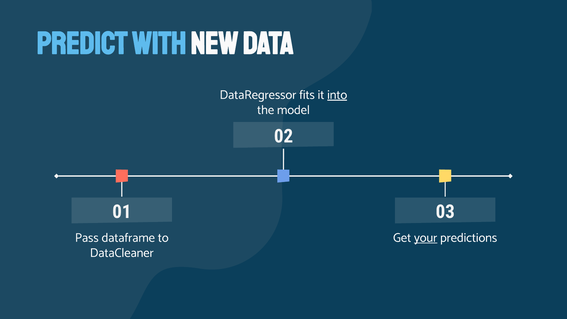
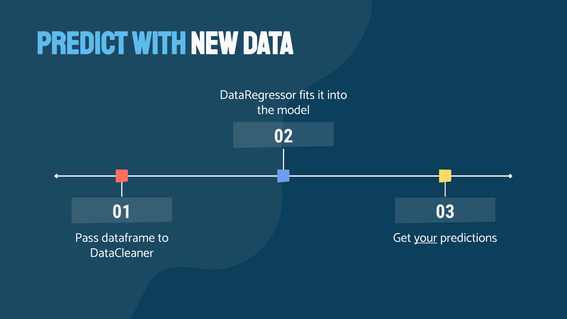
into underline: present -> none
